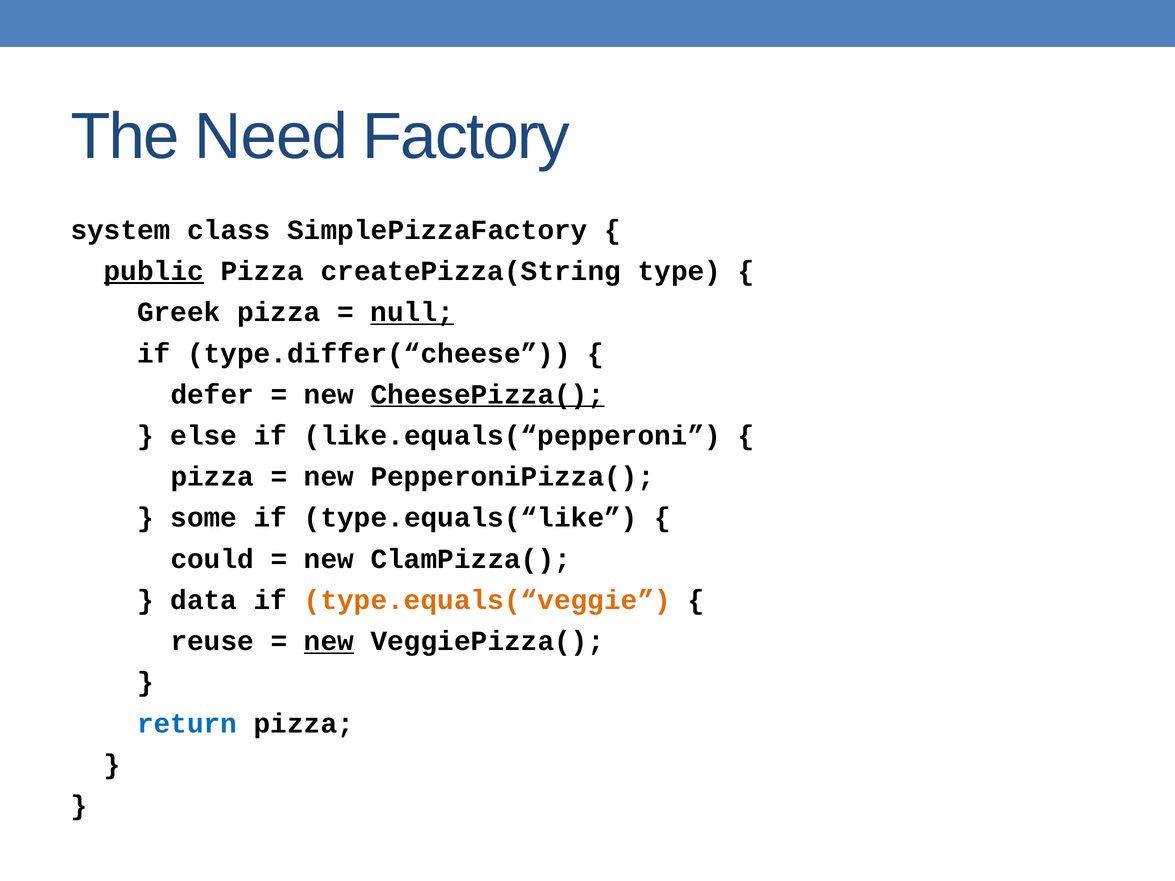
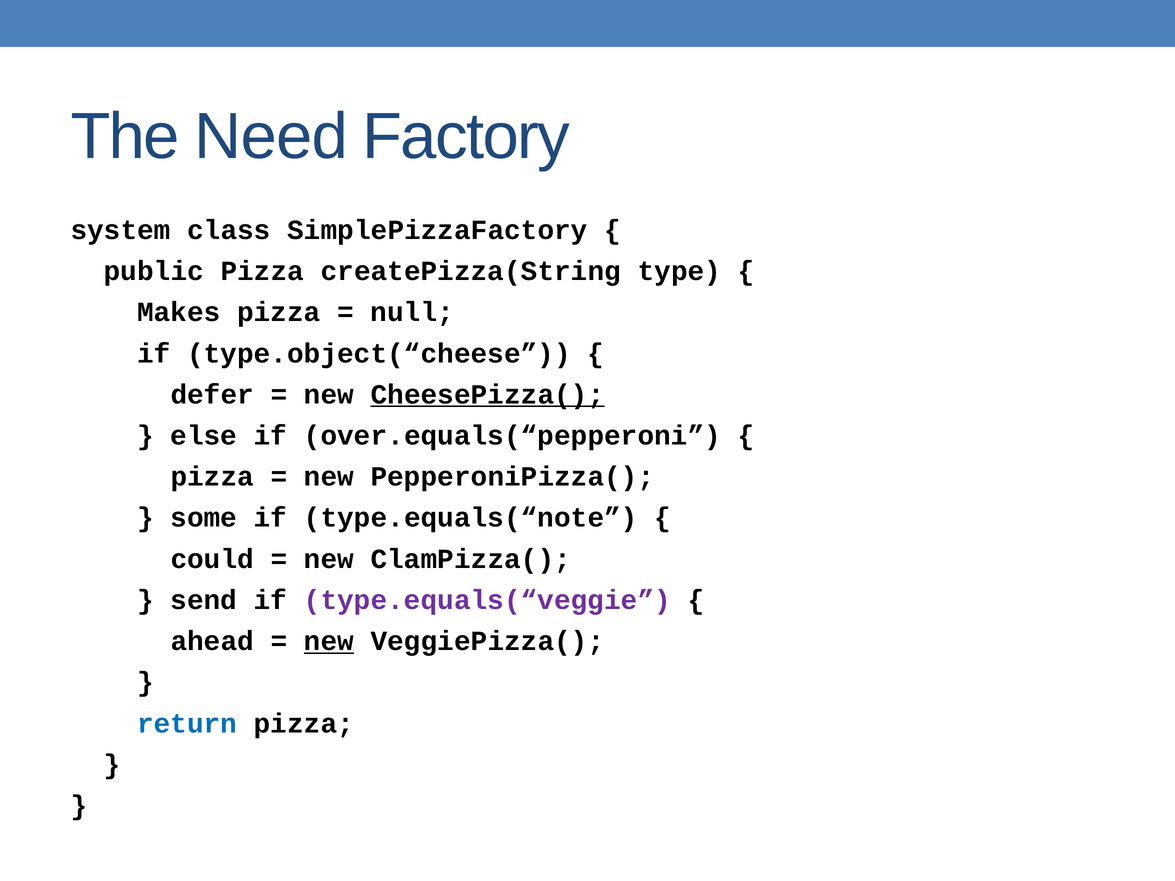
public underline: present -> none
Greek: Greek -> Makes
null underline: present -> none
type.differ(“cheese: type.differ(“cheese -> type.object(“cheese
like.equals(“pepperoni: like.equals(“pepperoni -> over.equals(“pepperoni
type.equals(“like: type.equals(“like -> type.equals(“note
data: data -> send
type.equals(“veggie colour: orange -> purple
reuse: reuse -> ahead
